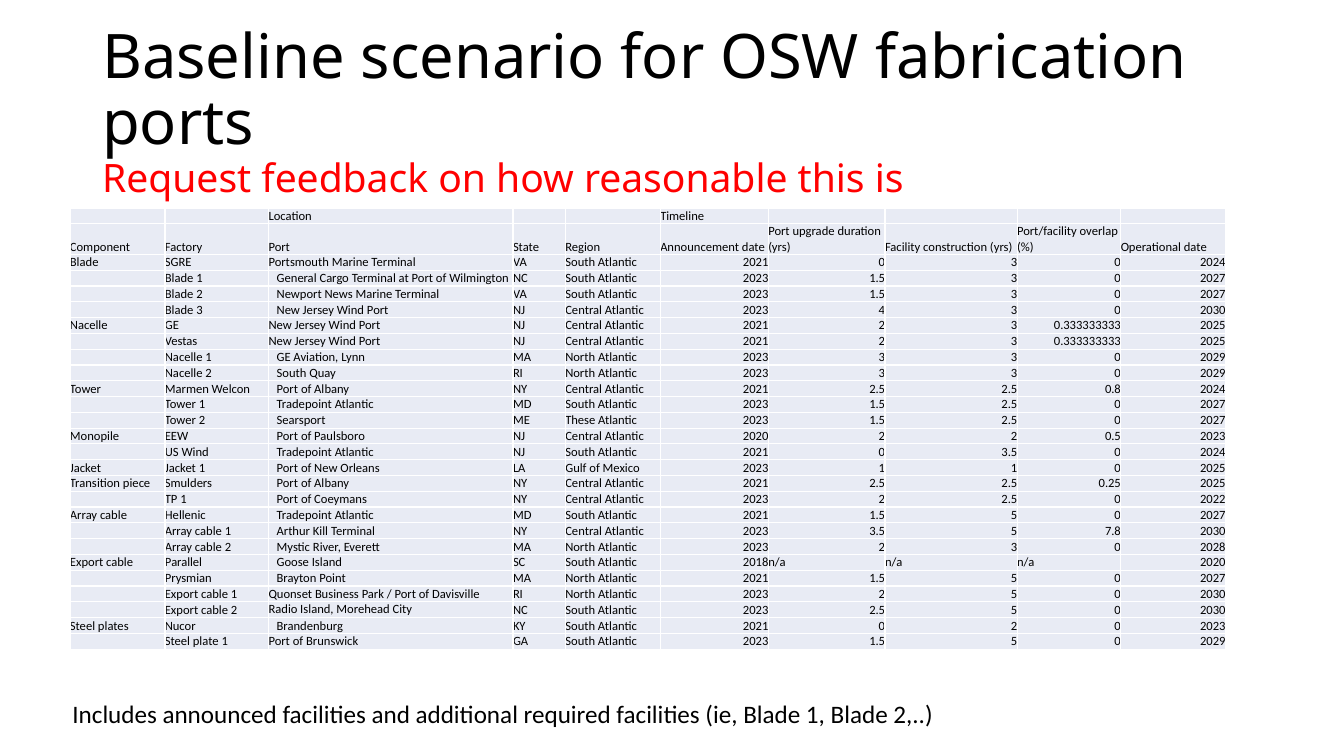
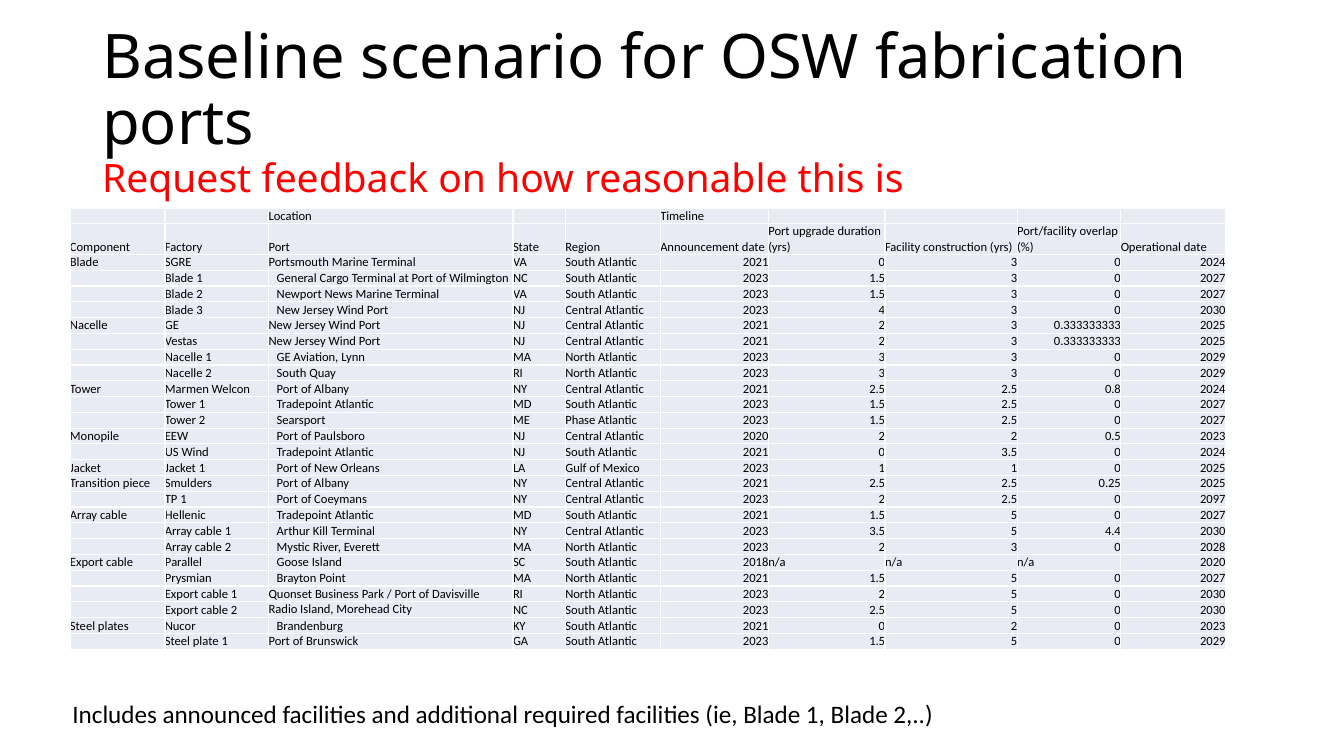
These: These -> Phase
2022: 2022 -> 2097
7.8: 7.8 -> 4.4
